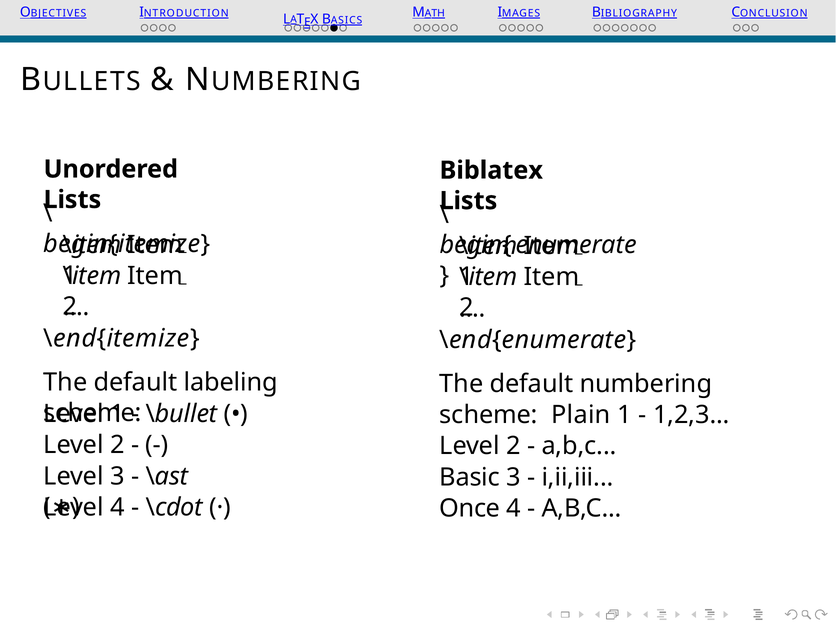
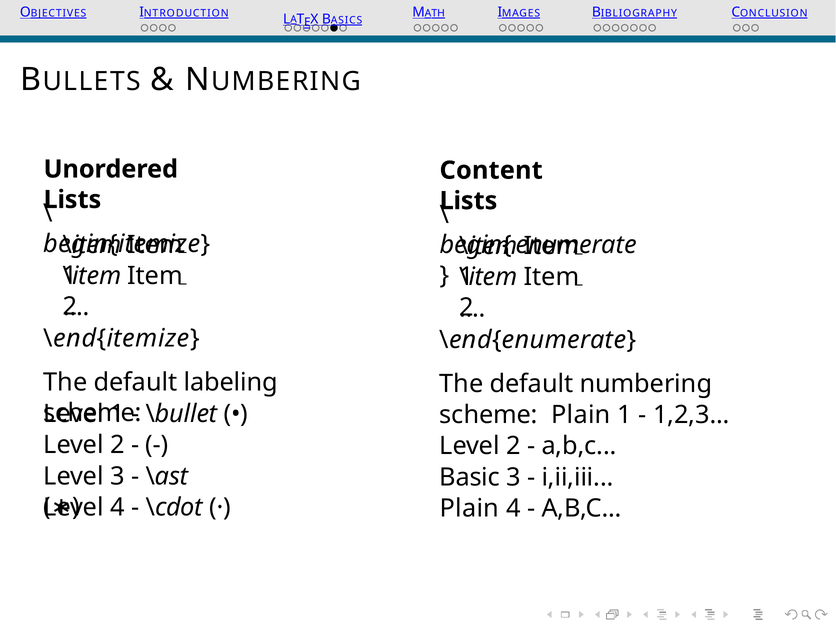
Biblatex: Biblatex -> Content
Once at (470, 508): Once -> Plain
